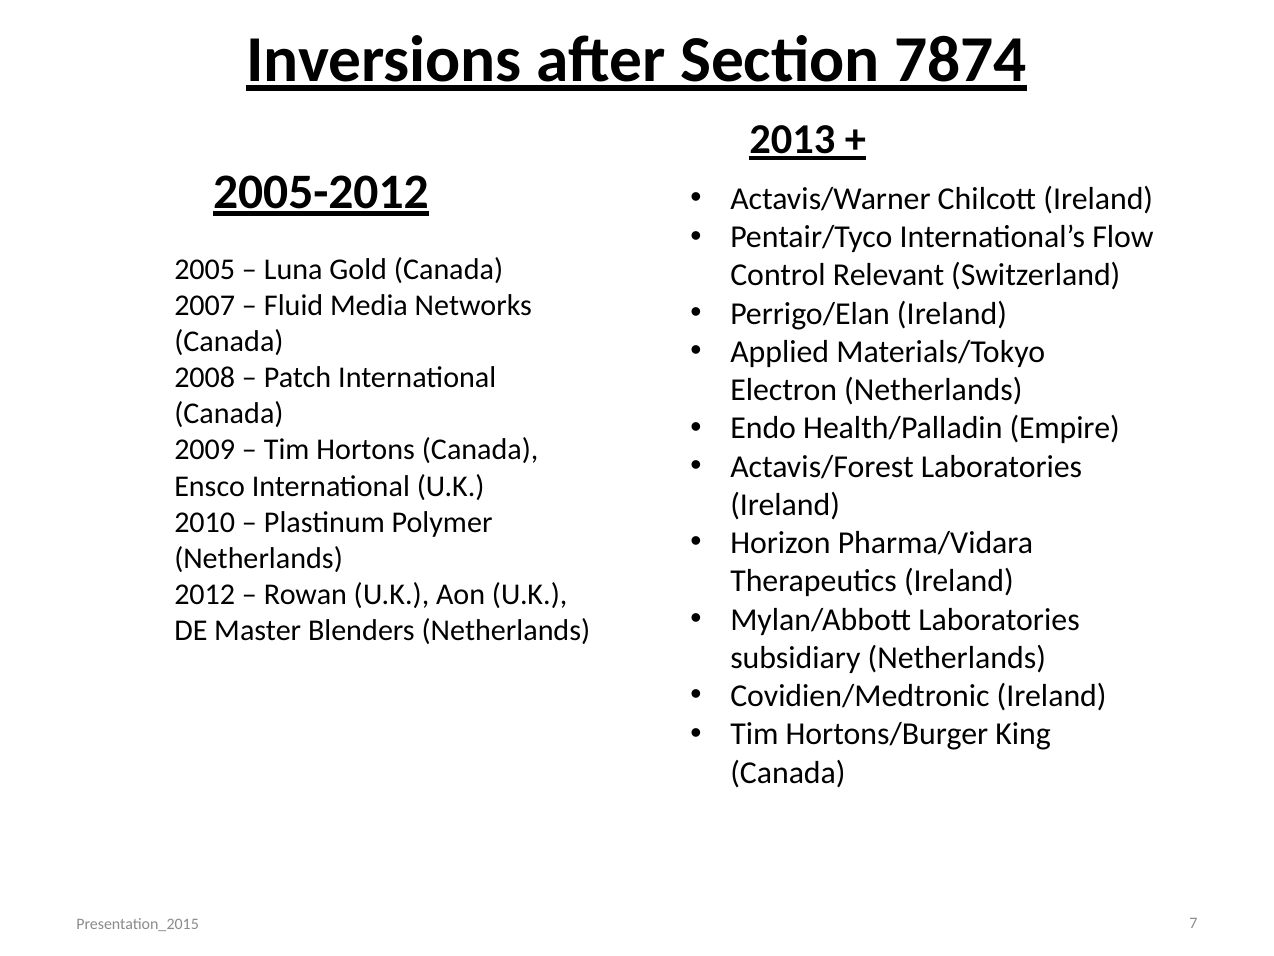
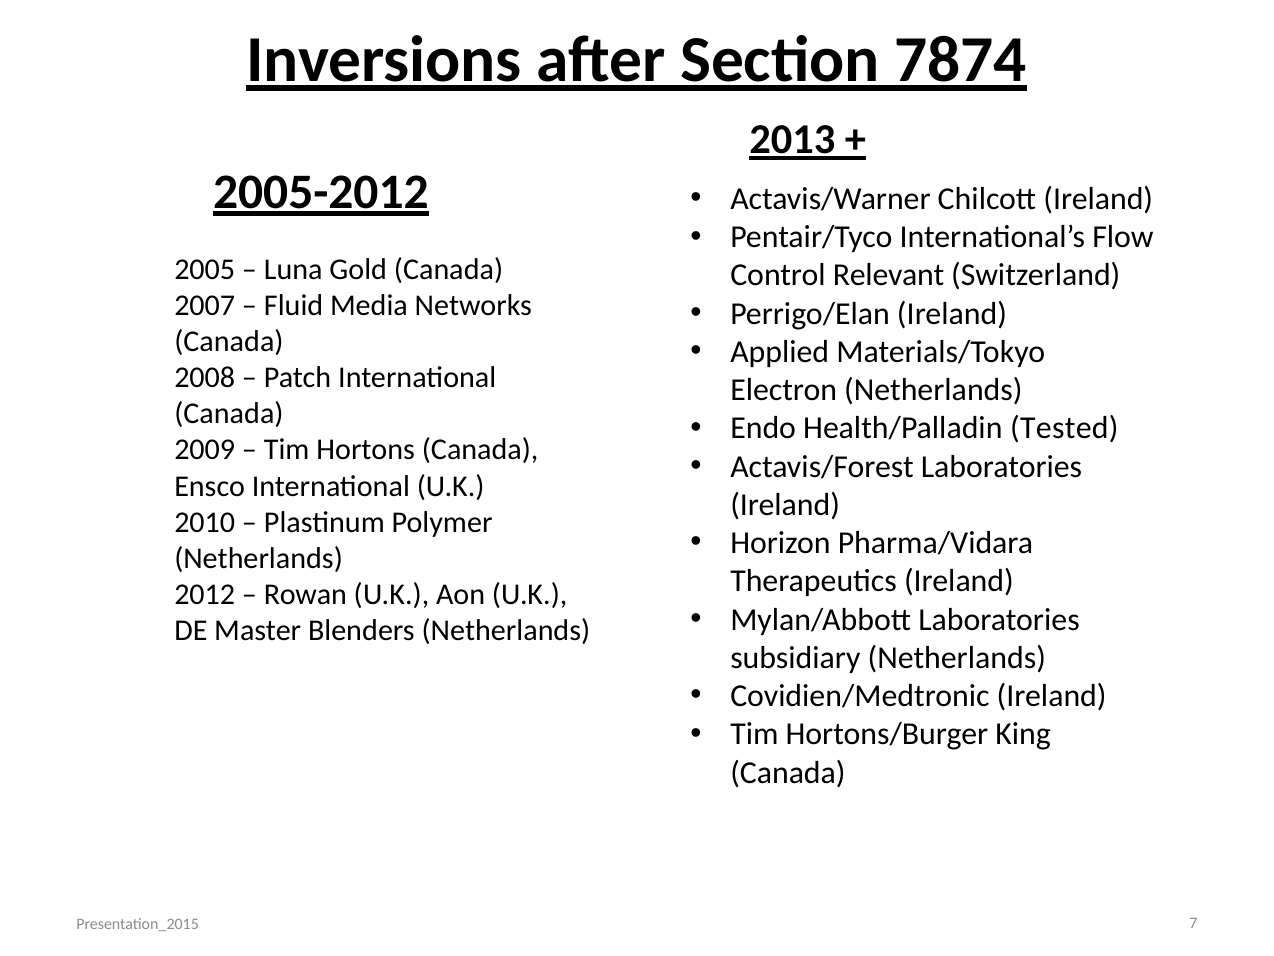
Empire: Empire -> Tested
